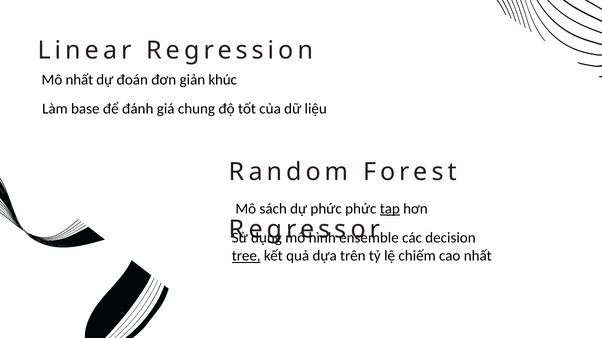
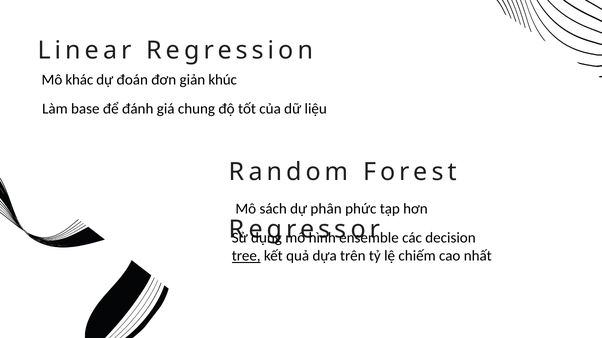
Mô nhất: nhất -> khác
dự phức: phức -> phân
tạp underline: present -> none
